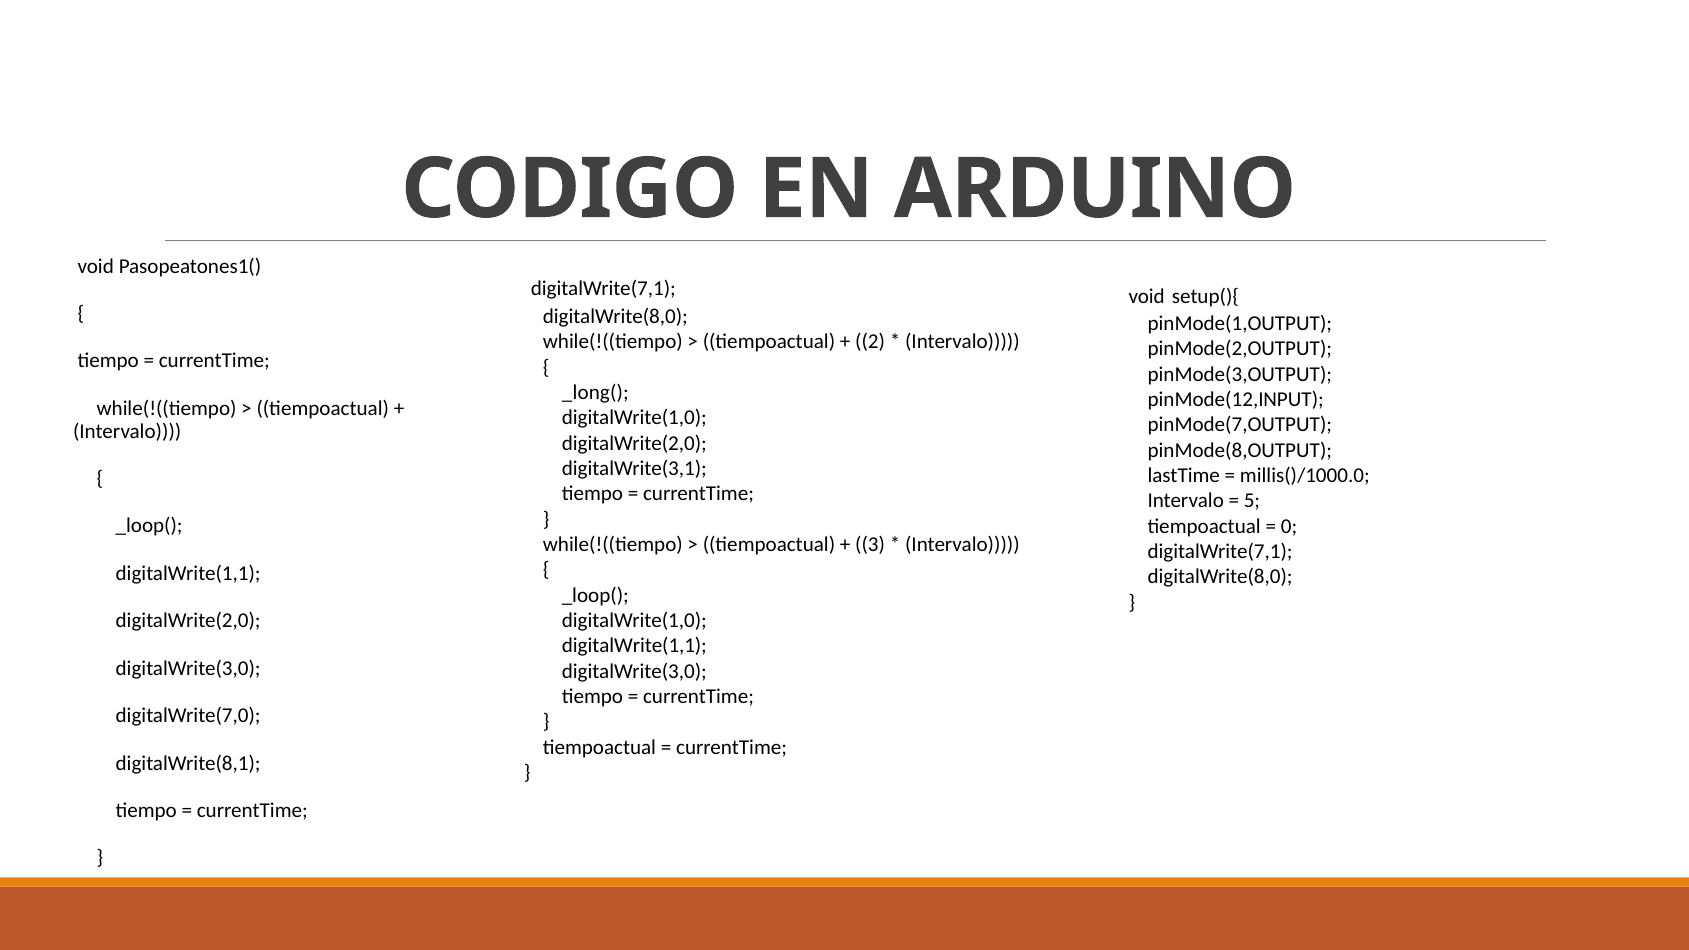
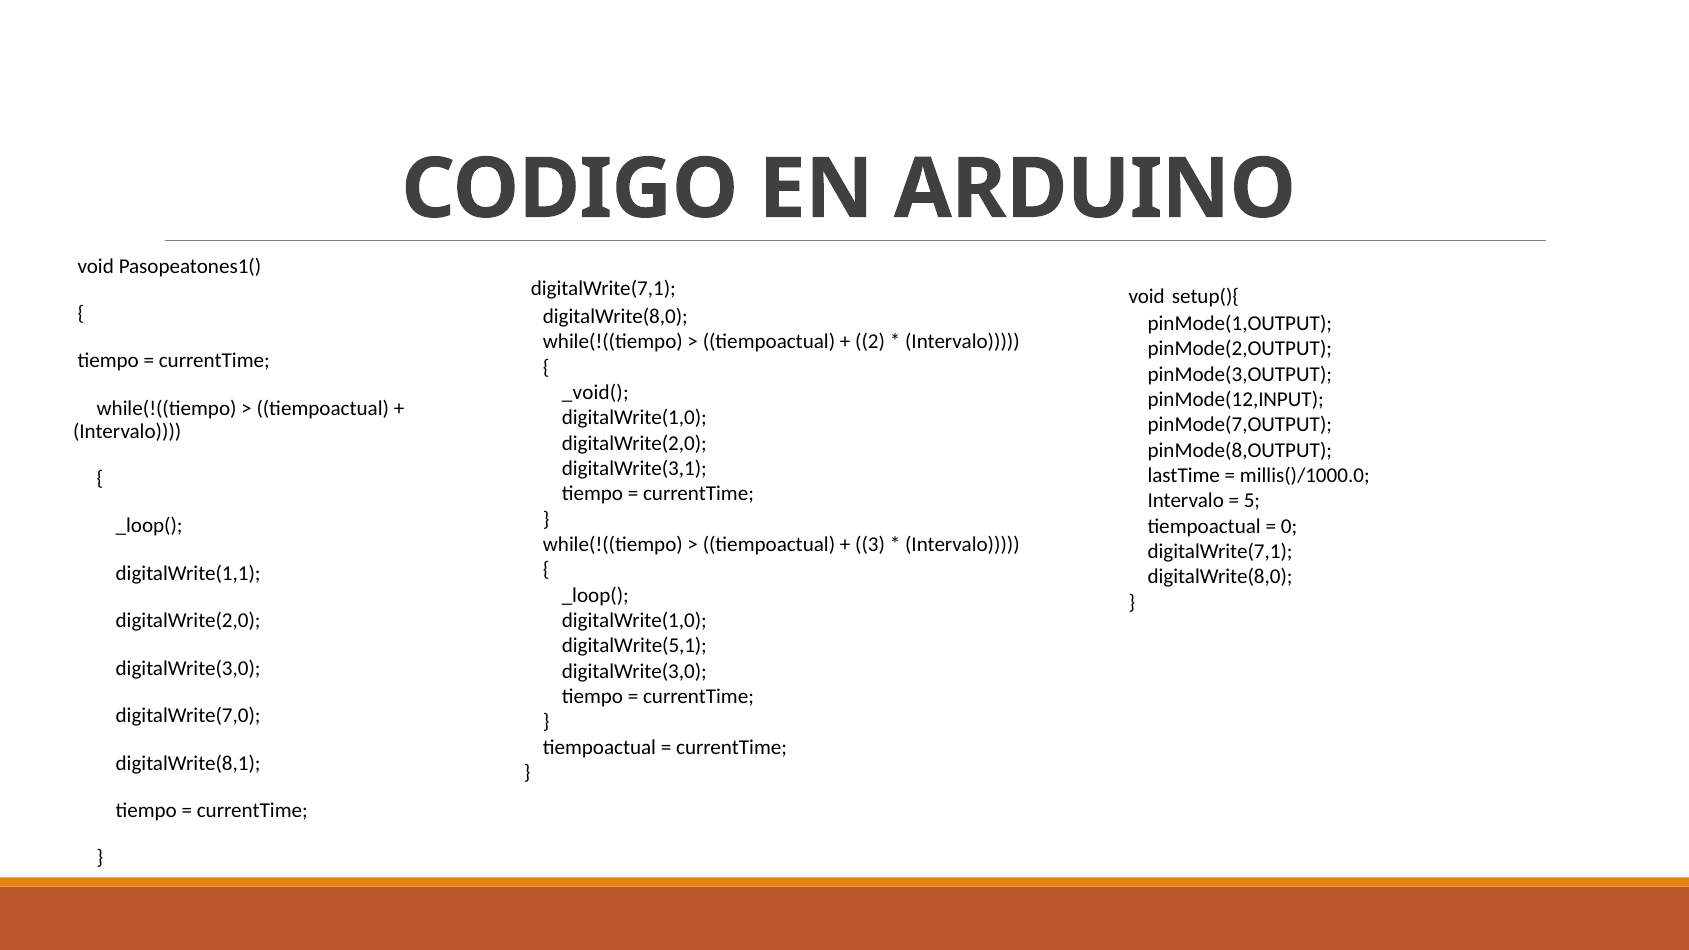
_long(: _long( -> _void(
digitalWrite(1,1 at (634, 646): digitalWrite(1,1 -> digitalWrite(5,1
